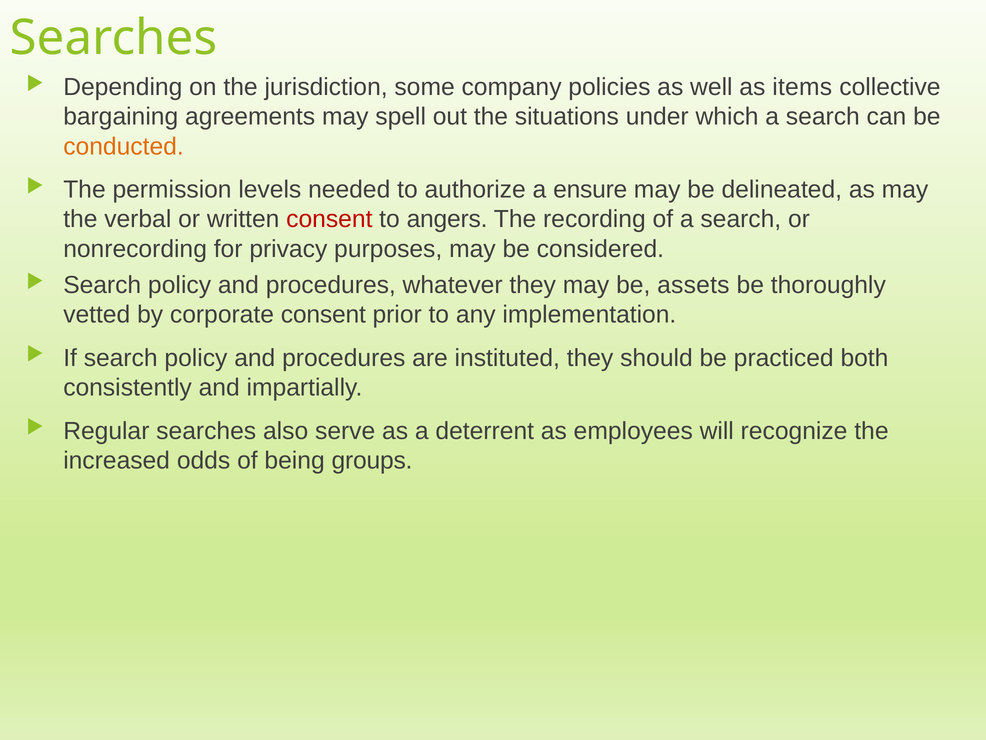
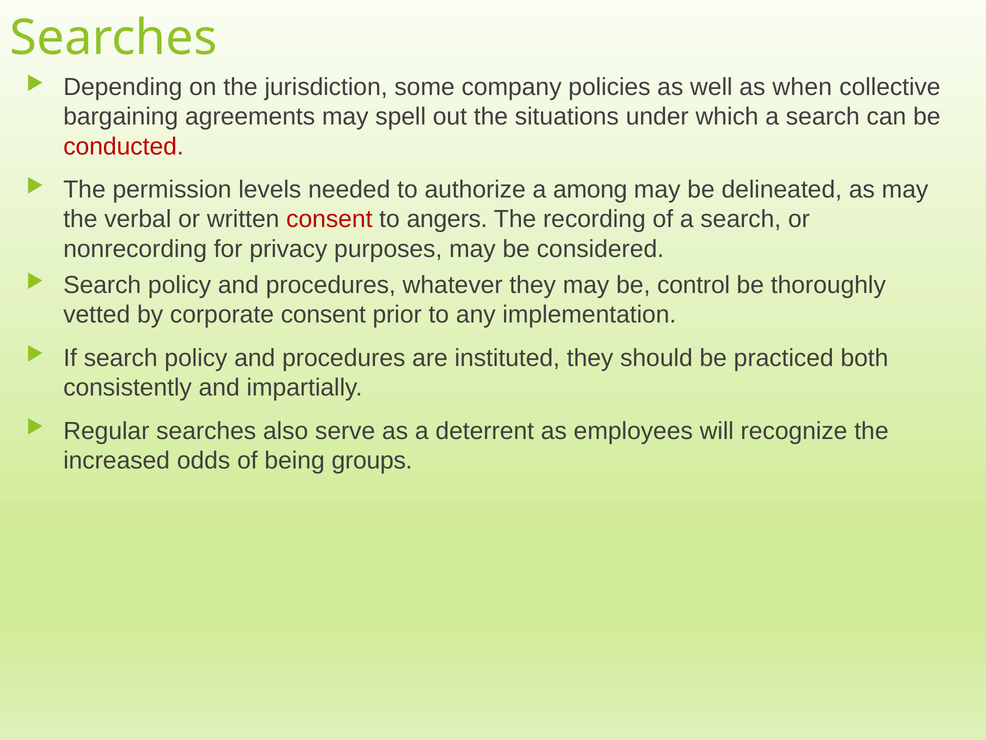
items: items -> when
conducted colour: orange -> red
ensure: ensure -> among
assets: assets -> control
